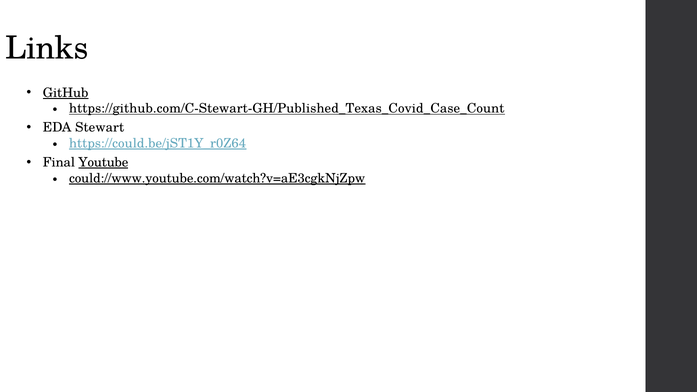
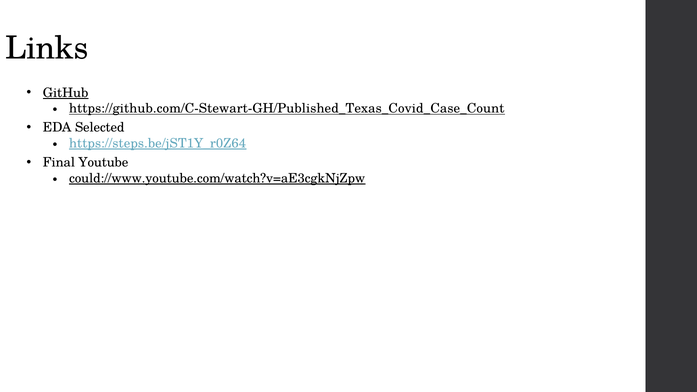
Stewart: Stewart -> Selected
https://could.be/jST1Y_r0Z64: https://could.be/jST1Y_r0Z64 -> https://steps.be/jST1Y_r0Z64
Youtube underline: present -> none
